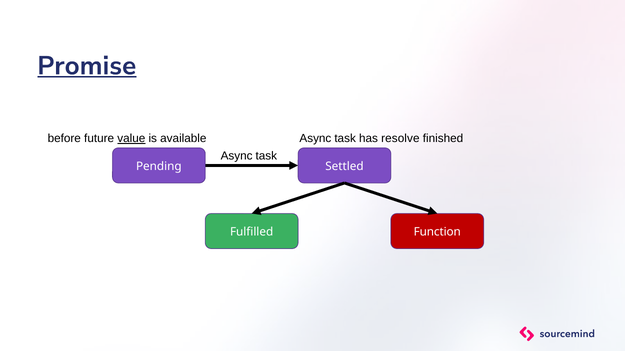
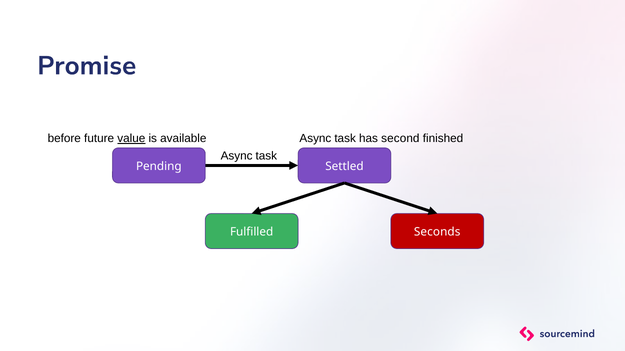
Promise underline: present -> none
resolve: resolve -> second
Function: Function -> Seconds
